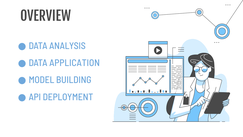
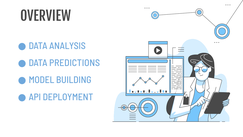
APPLICATION: APPLICATION -> PREDICTIONS
